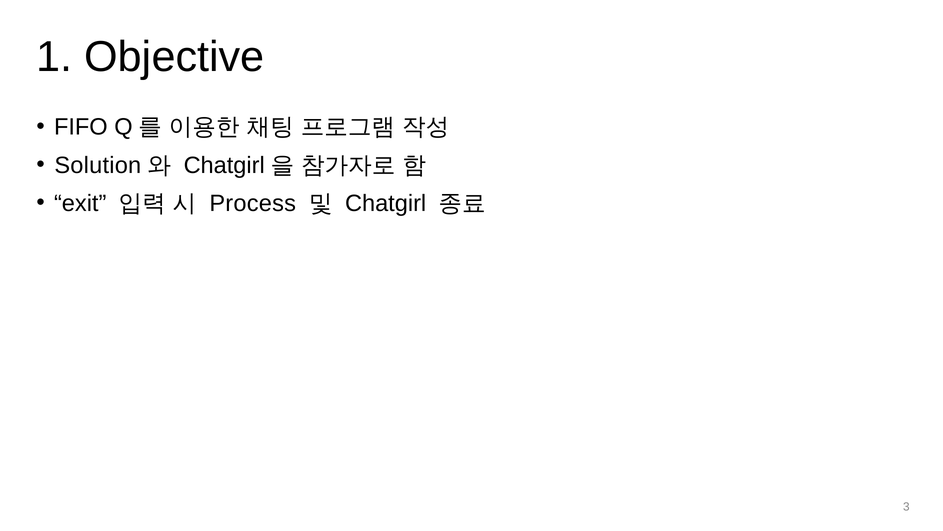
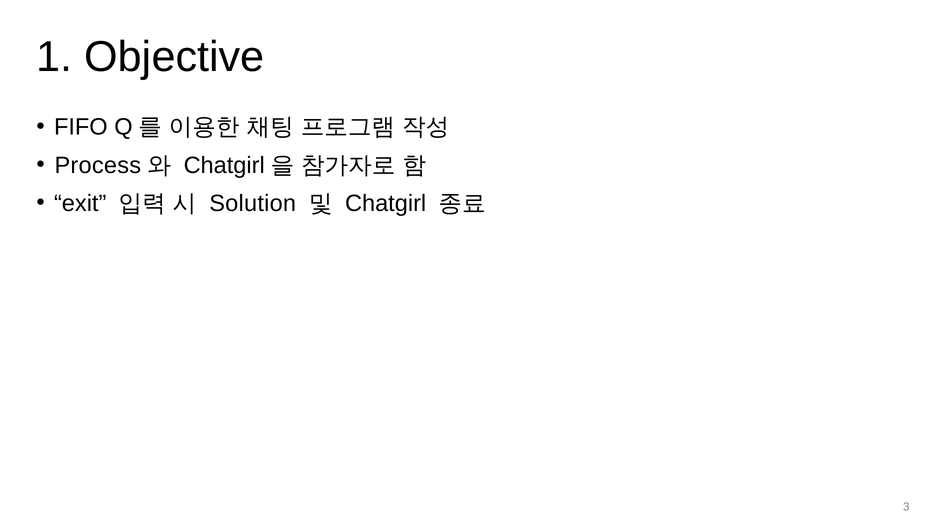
Solution: Solution -> Process
Process: Process -> Solution
